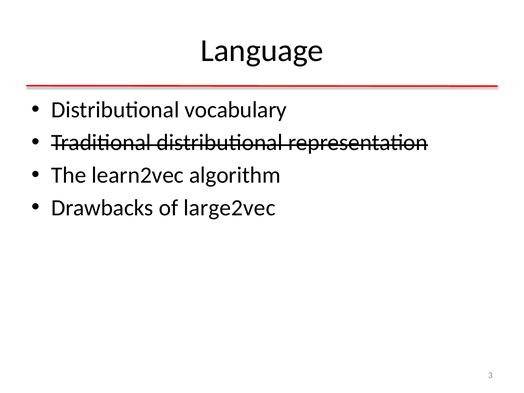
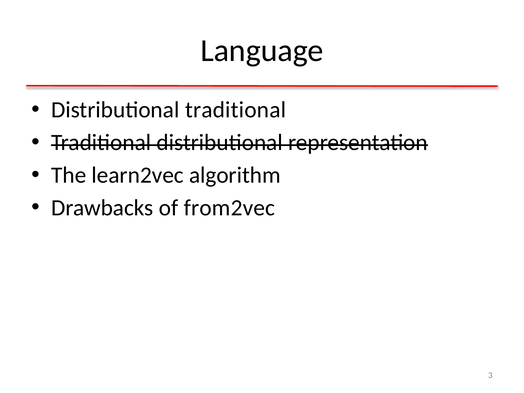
Distributional vocabulary: vocabulary -> traditional
large2vec: large2vec -> from2vec
